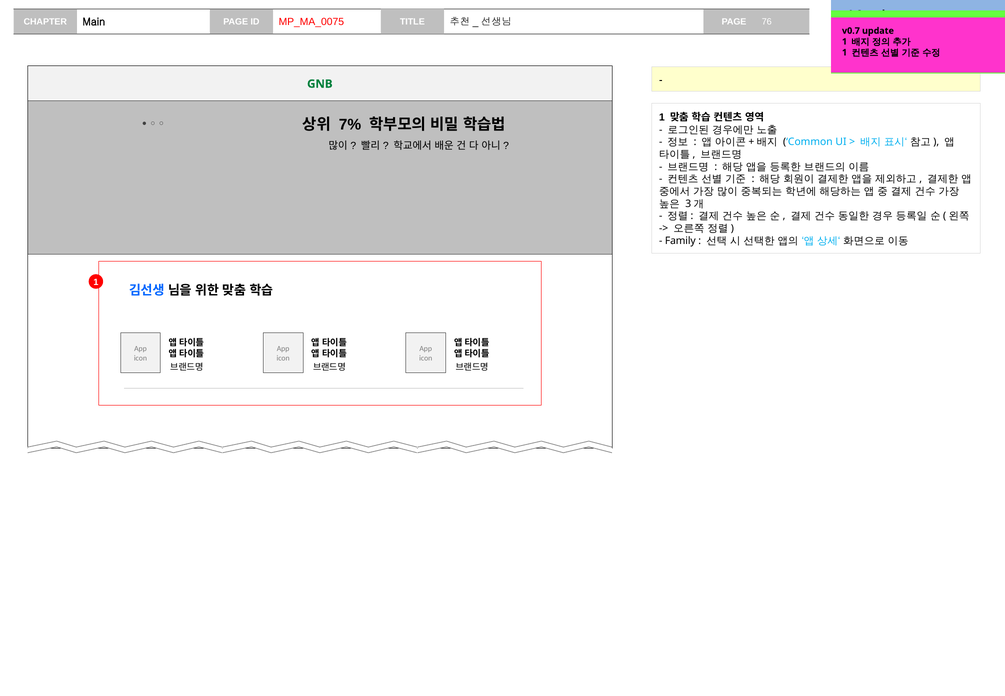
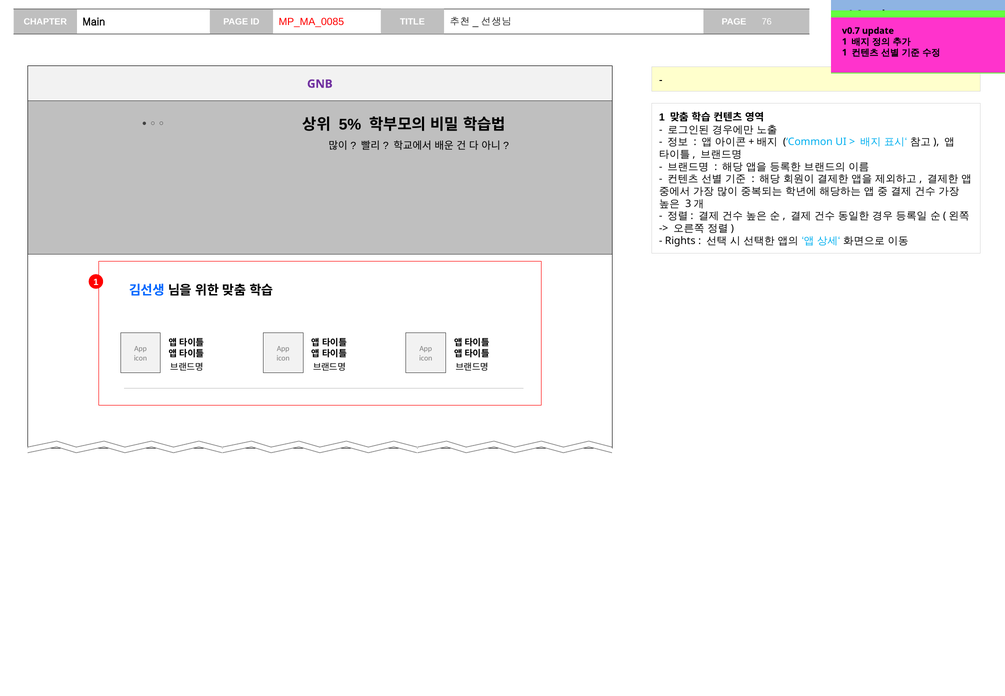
MP_MA_0075: MP_MA_0075 -> MP_MA_0085
GNB colour: green -> purple
7%: 7% -> 5%
Family: Family -> Rights
